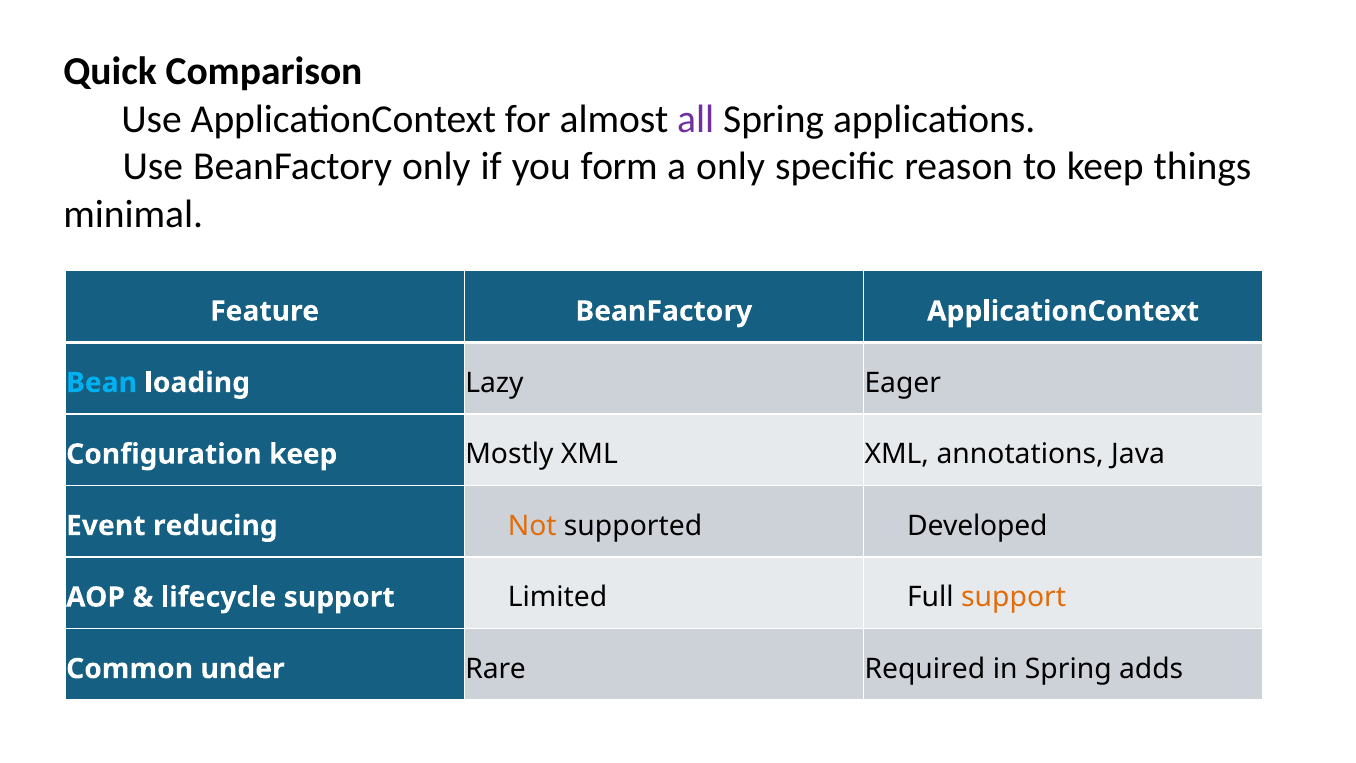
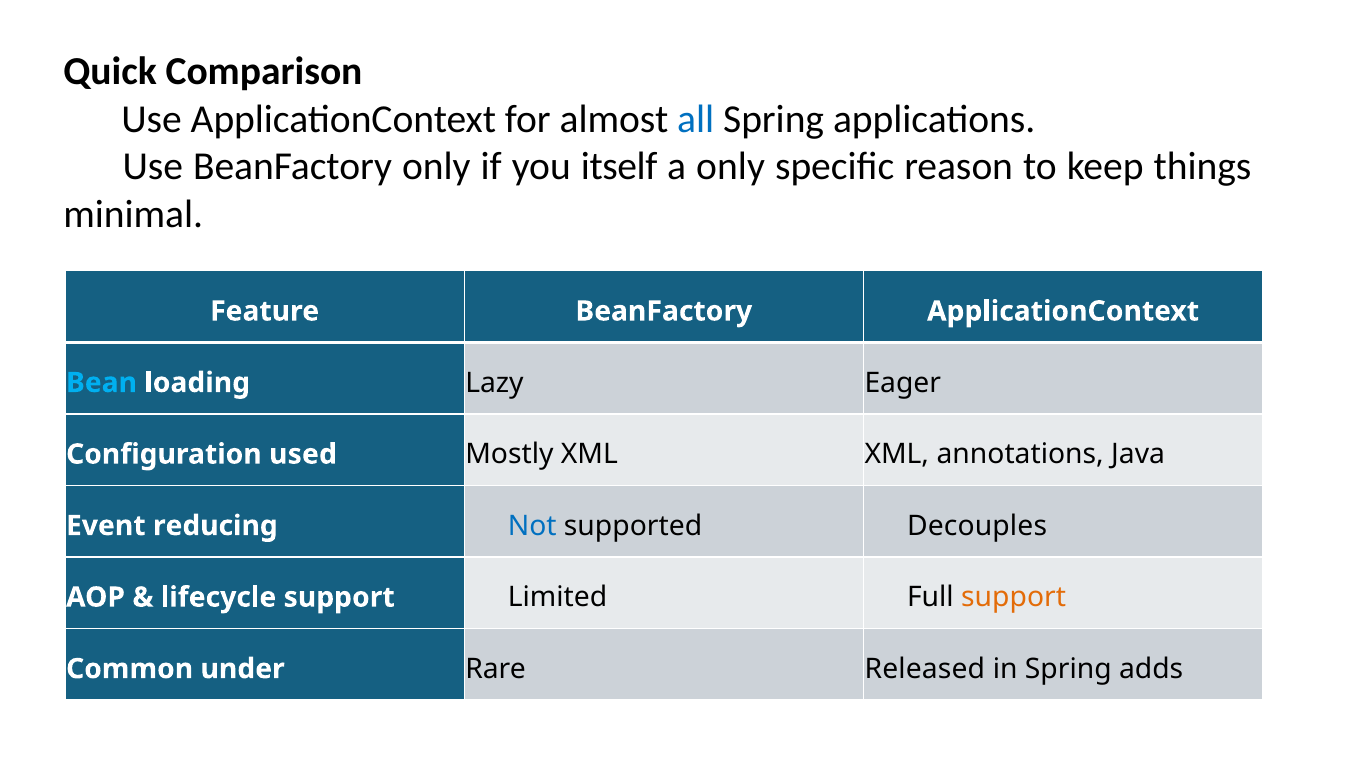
all colour: purple -> blue
form: form -> itself
Configuration keep: keep -> used
Not colour: orange -> blue
Developed: Developed -> Decouples
Required: Required -> Released
